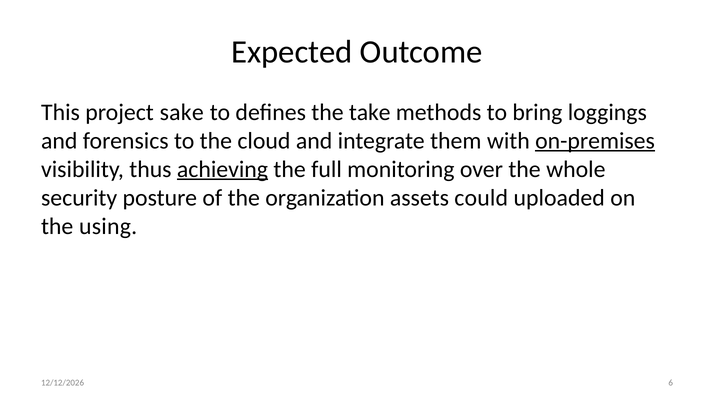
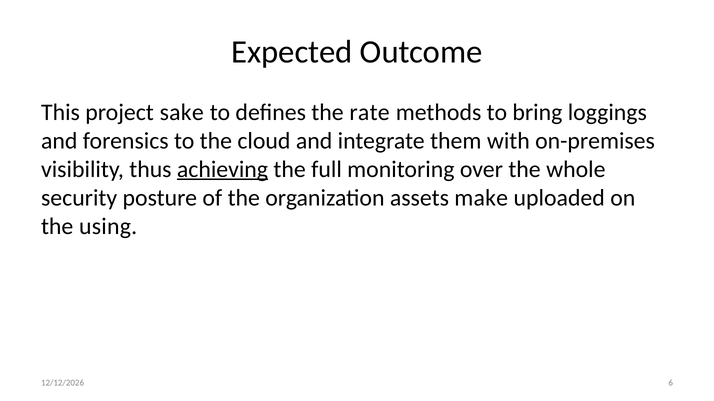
take: take -> rate
on-premises underline: present -> none
could: could -> make
